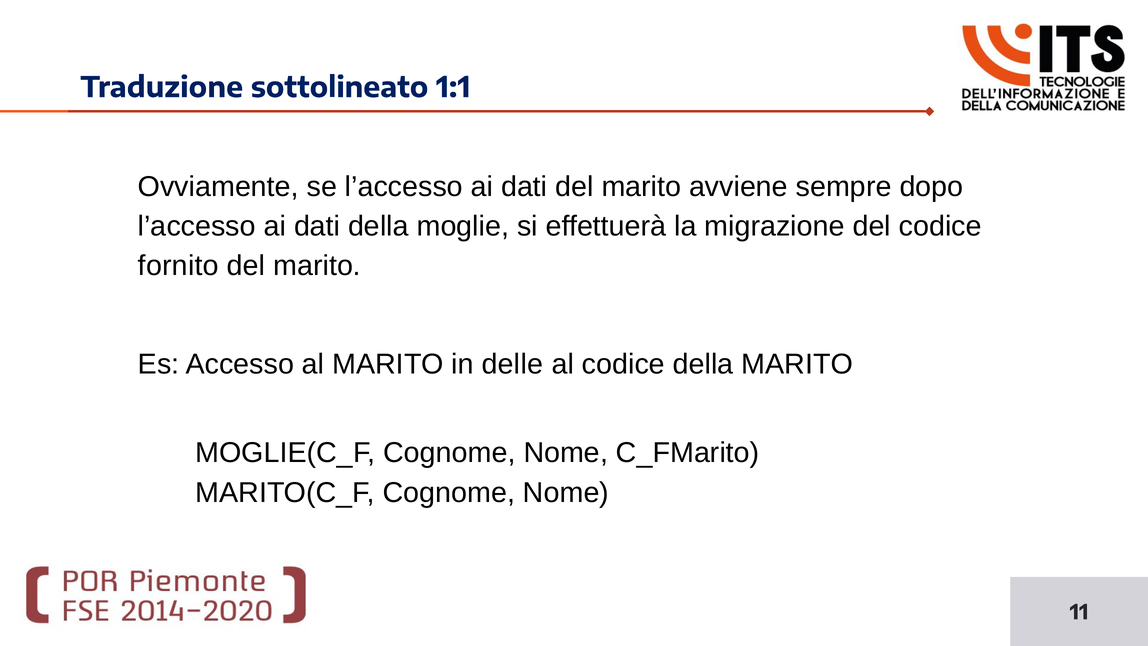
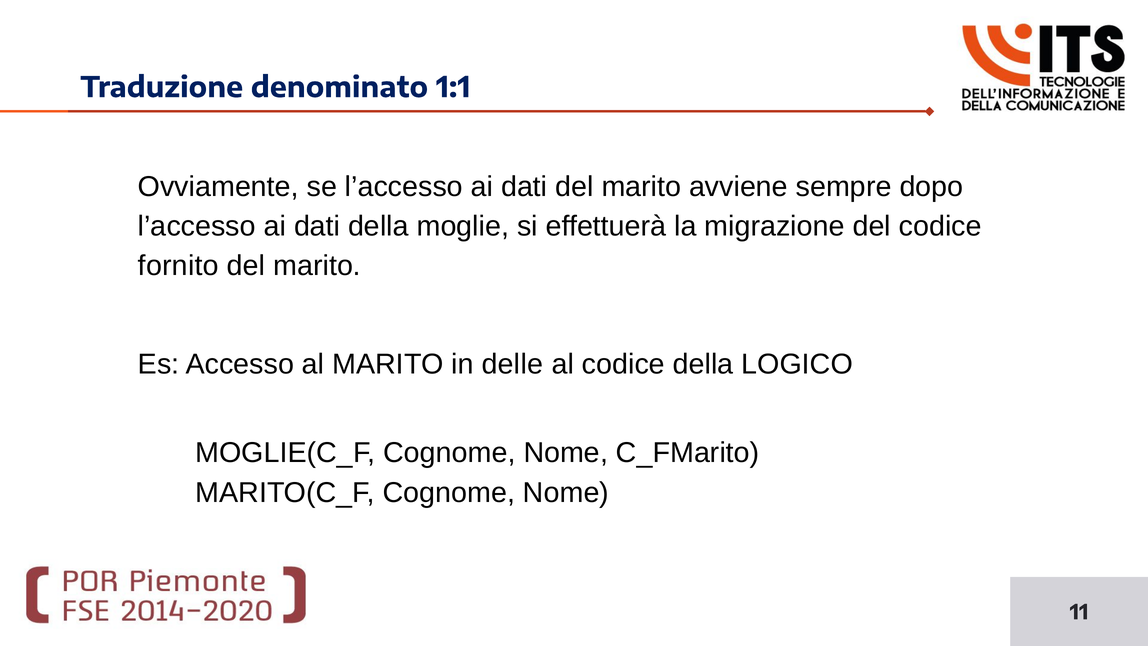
sottolineato: sottolineato -> denominato
della MARITO: MARITO -> LOGICO
